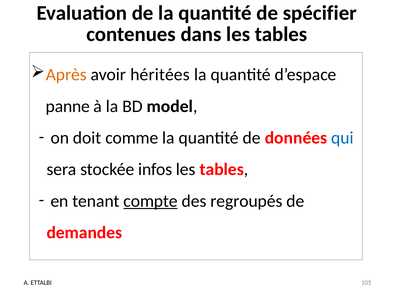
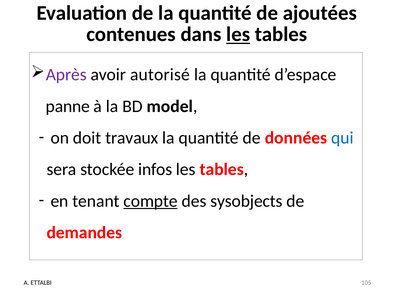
spécifier: spécifier -> ajoutées
les at (238, 34) underline: none -> present
Après colour: orange -> purple
héritées: héritées -> autorisé
comme: comme -> travaux
regroupés: regroupés -> sysobjects
